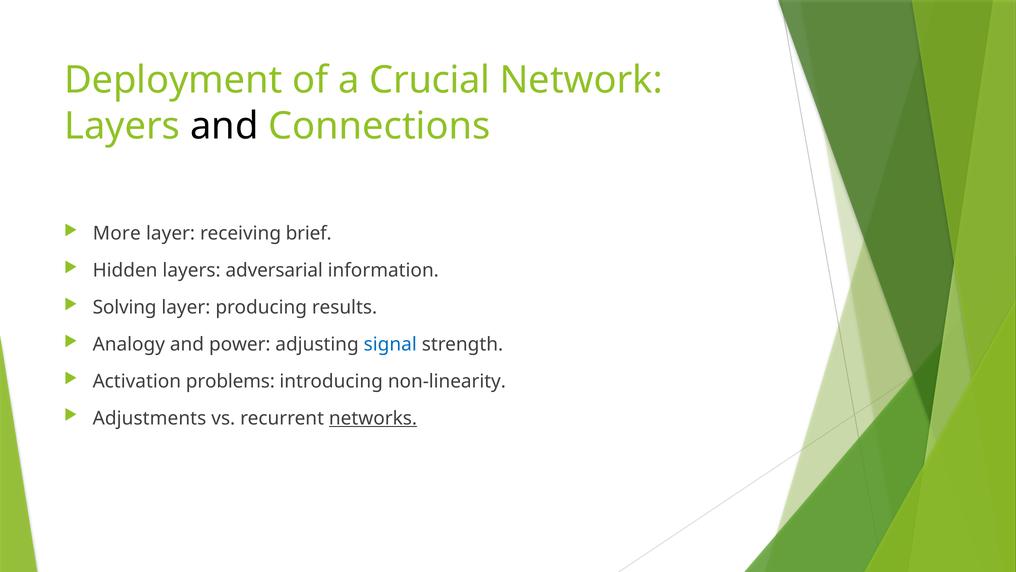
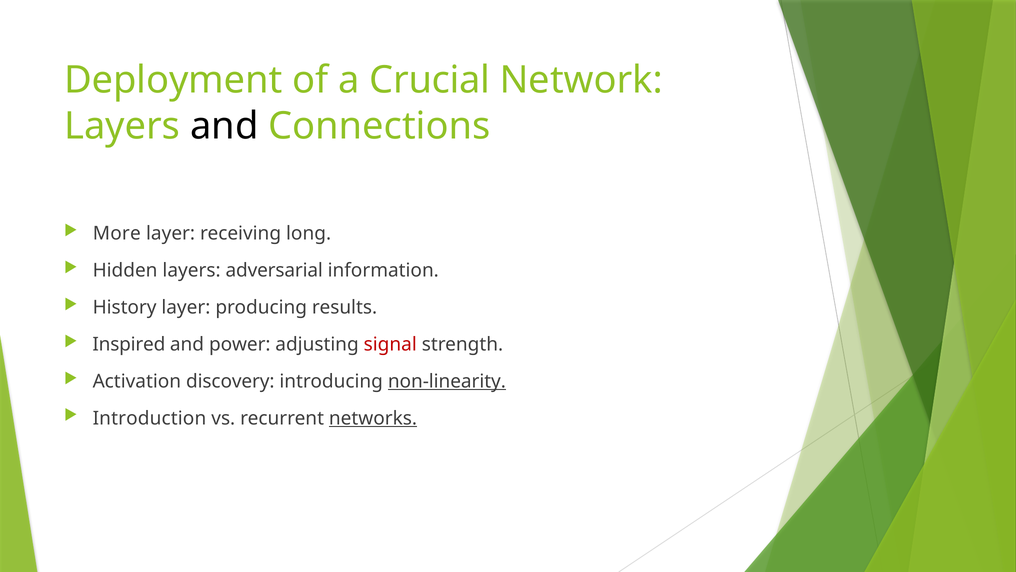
brief: brief -> long
Solving: Solving -> History
Analogy: Analogy -> Inspired
signal colour: blue -> red
problems: problems -> discovery
non-linearity underline: none -> present
Adjustments: Adjustments -> Introduction
